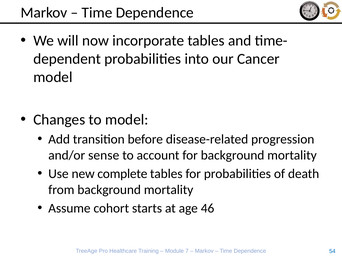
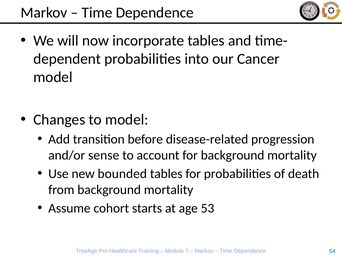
complete: complete -> bounded
46: 46 -> 53
